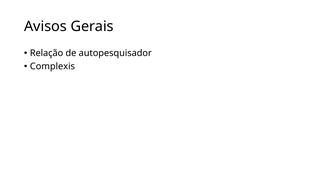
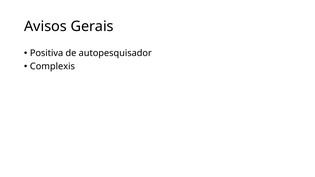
Relação: Relação -> Positiva
